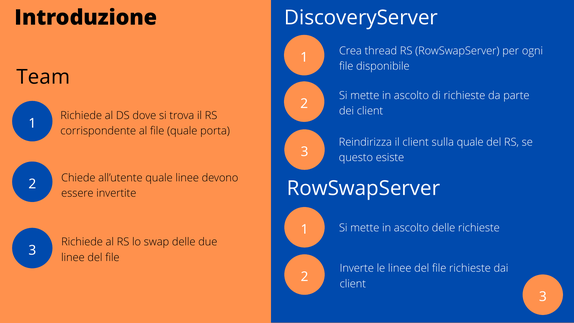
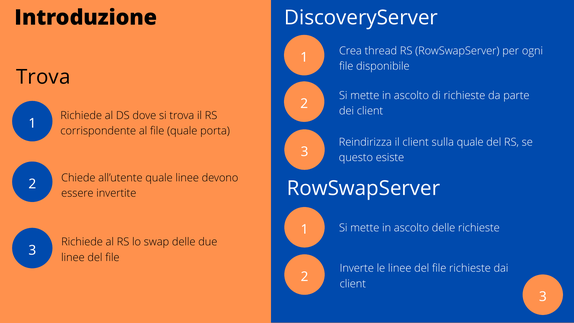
Team at (43, 77): Team -> Trova
